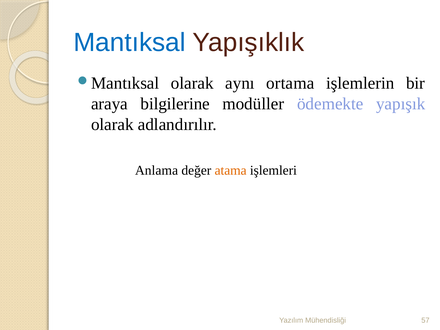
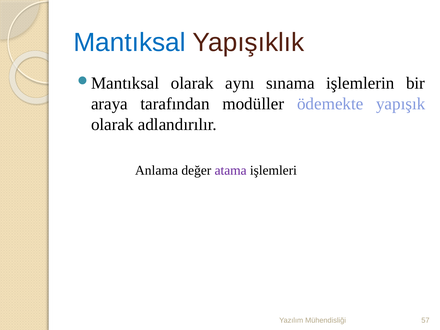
ortama: ortama -> sınama
bilgilerine: bilgilerine -> tarafından
atama colour: orange -> purple
